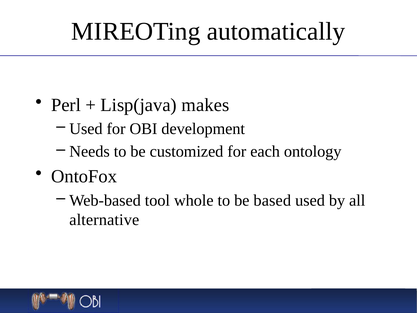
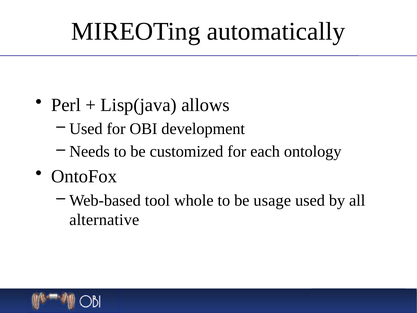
makes: makes -> allows
based: based -> usage
